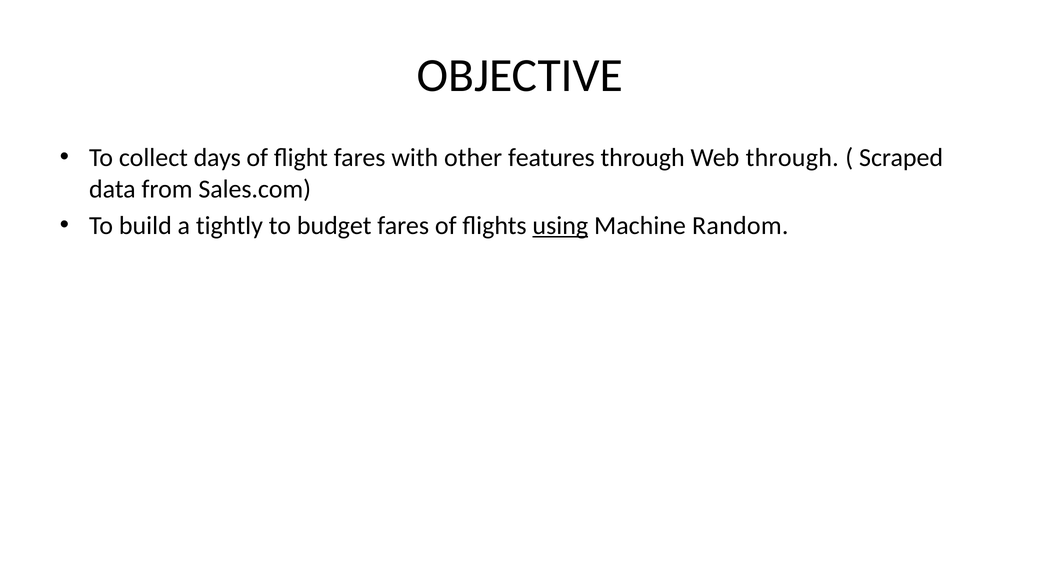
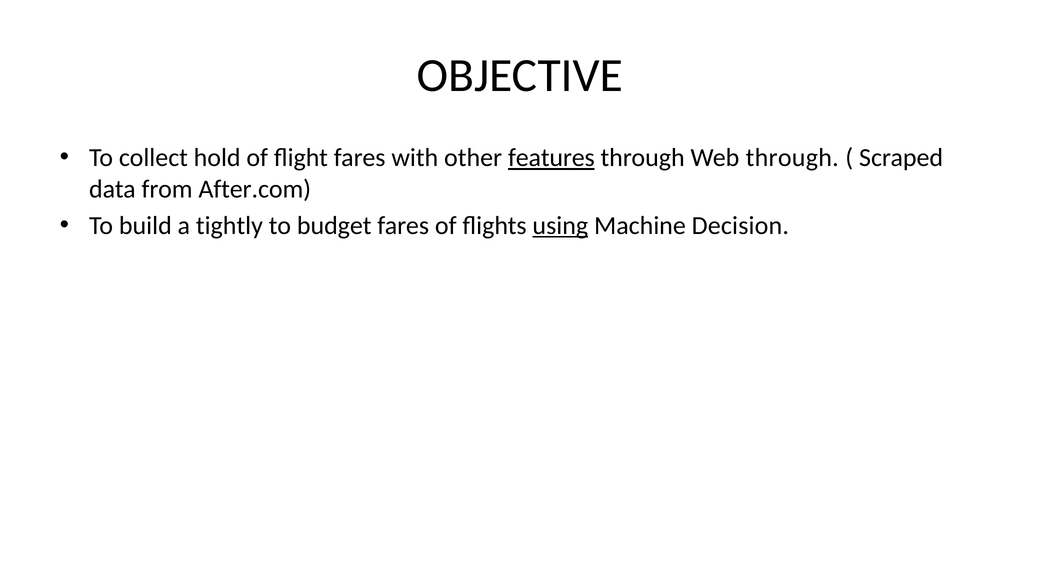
days: days -> hold
features underline: none -> present
Sales.com: Sales.com -> After.com
Random: Random -> Decision
